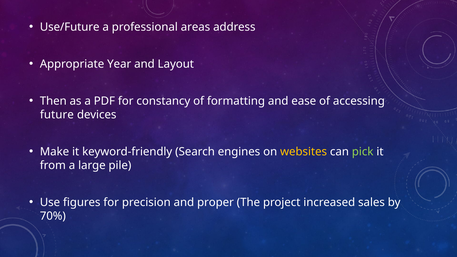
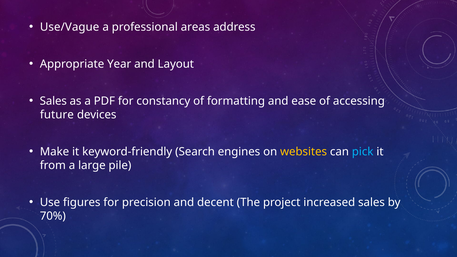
Use/Future: Use/Future -> Use/Vague
Then at (53, 101): Then -> Sales
pick colour: light green -> light blue
proper: proper -> decent
